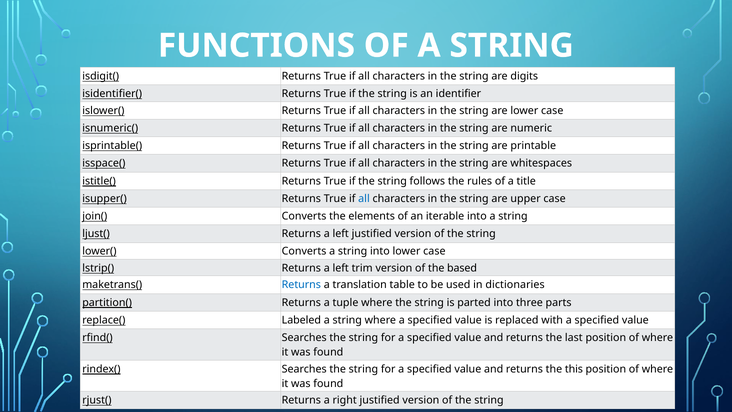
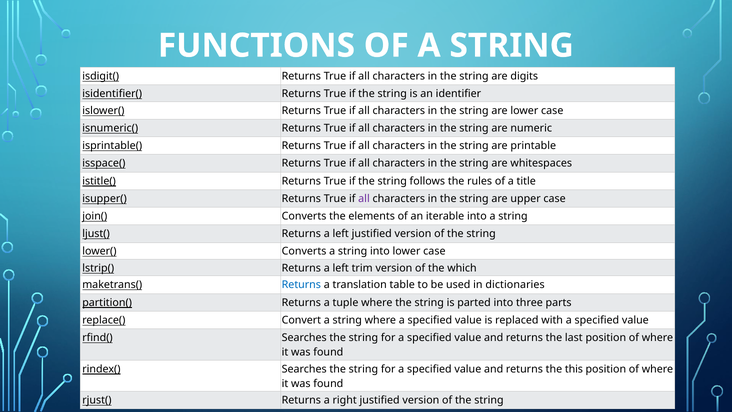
all at (364, 199) colour: blue -> purple
based: based -> which
Labeled: Labeled -> Convert
